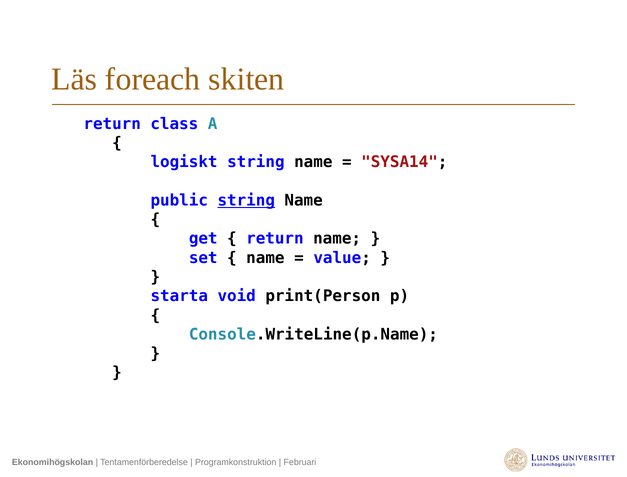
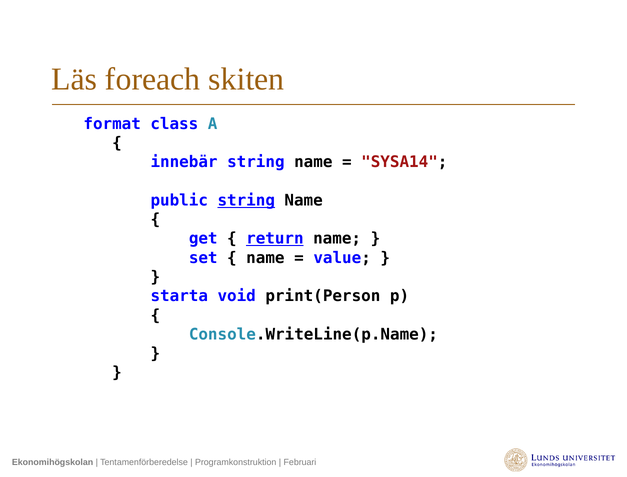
return at (112, 124): return -> format
logiskt: logiskt -> innebär
return at (275, 238) underline: none -> present
